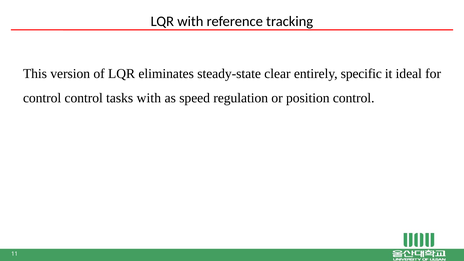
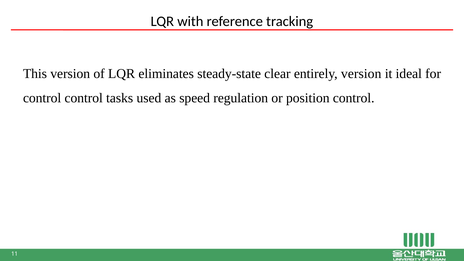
entirely specific: specific -> version
tasks with: with -> used
